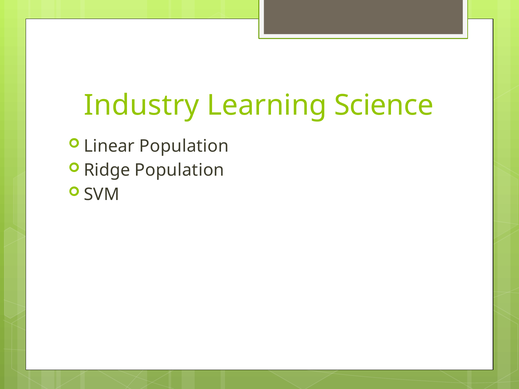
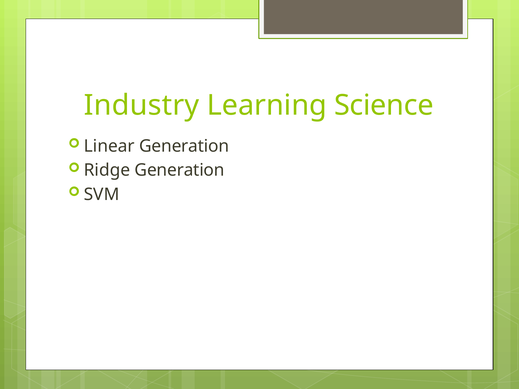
Linear Population: Population -> Generation
Ridge Population: Population -> Generation
